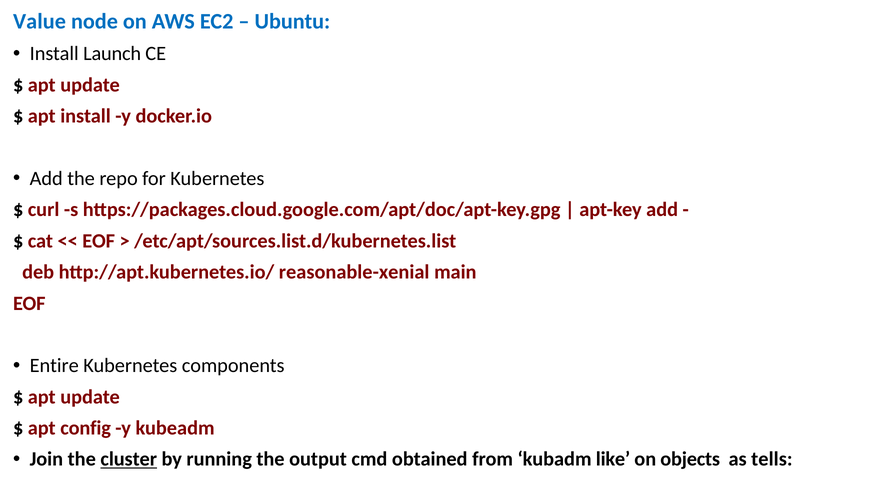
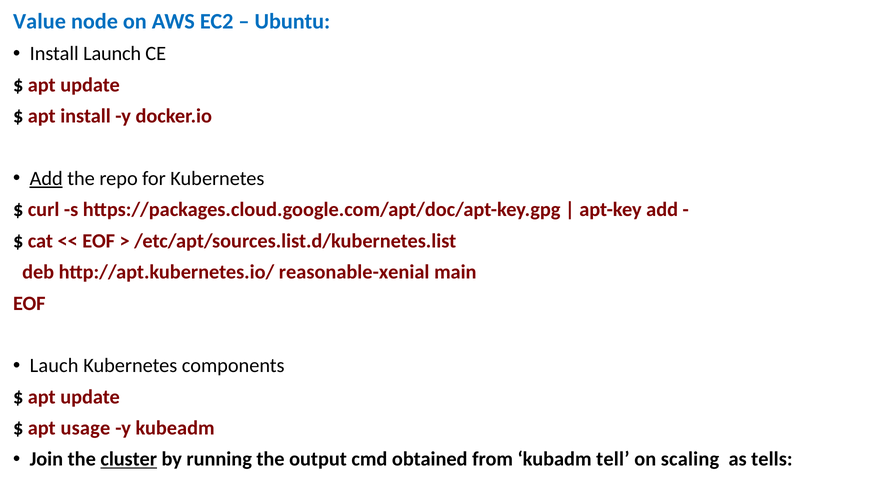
Add at (46, 179) underline: none -> present
Entire: Entire -> Lauch
config: config -> usage
like: like -> tell
objects: objects -> scaling
